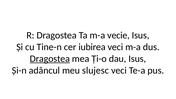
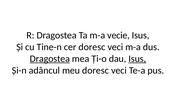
cer iubirea: iubirea -> doresc
Isus at (137, 59) underline: none -> present
meu slujesc: slujesc -> doresc
